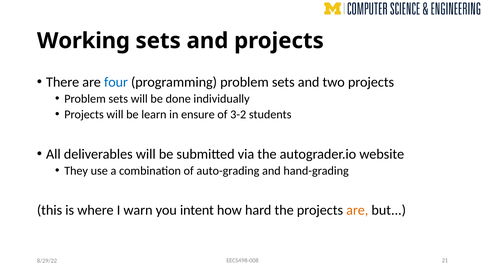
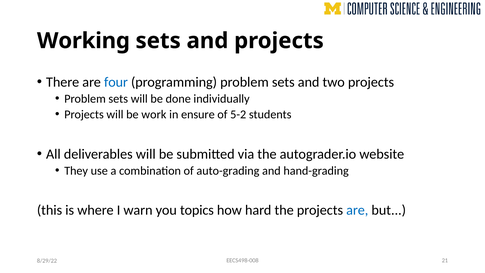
learn: learn -> work
3-2: 3-2 -> 5-2
intent: intent -> topics
are at (357, 210) colour: orange -> blue
